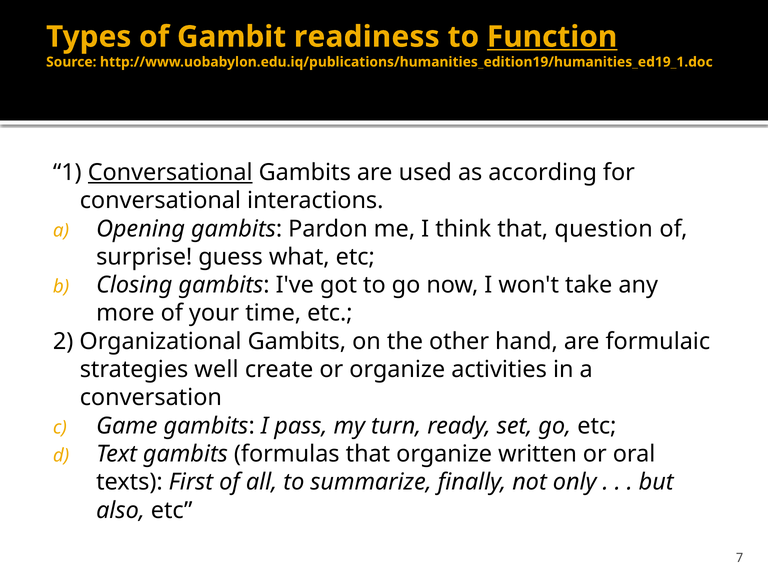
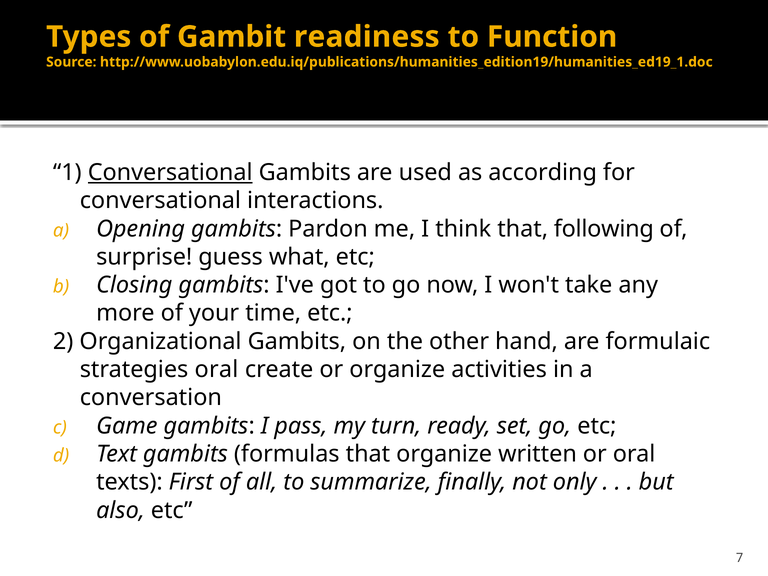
Function underline: present -> none
question: question -> following
strategies well: well -> oral
